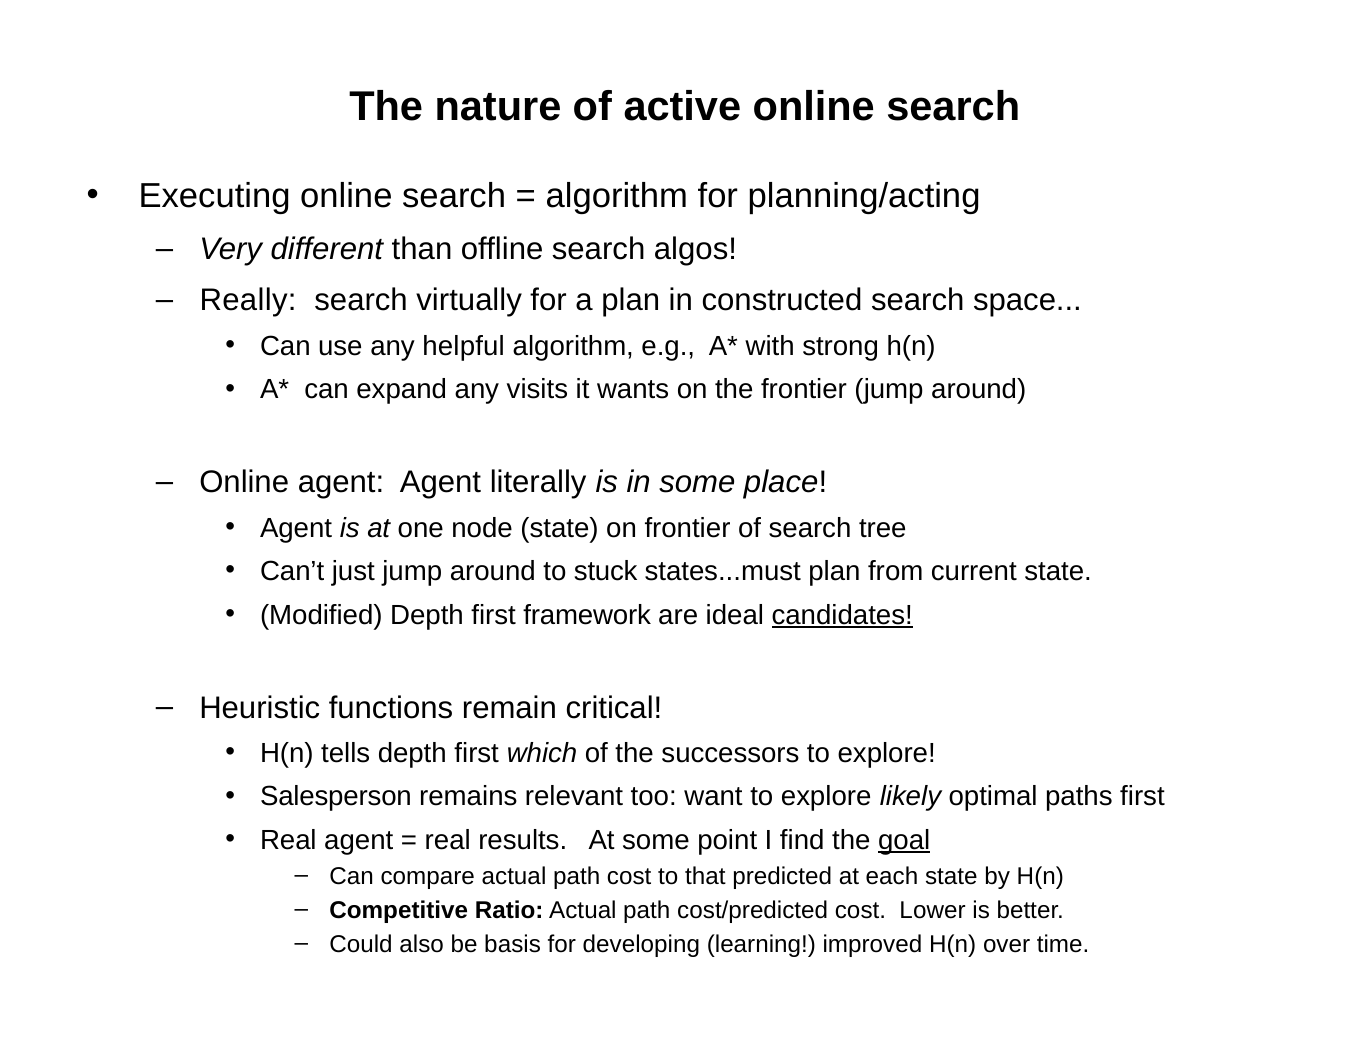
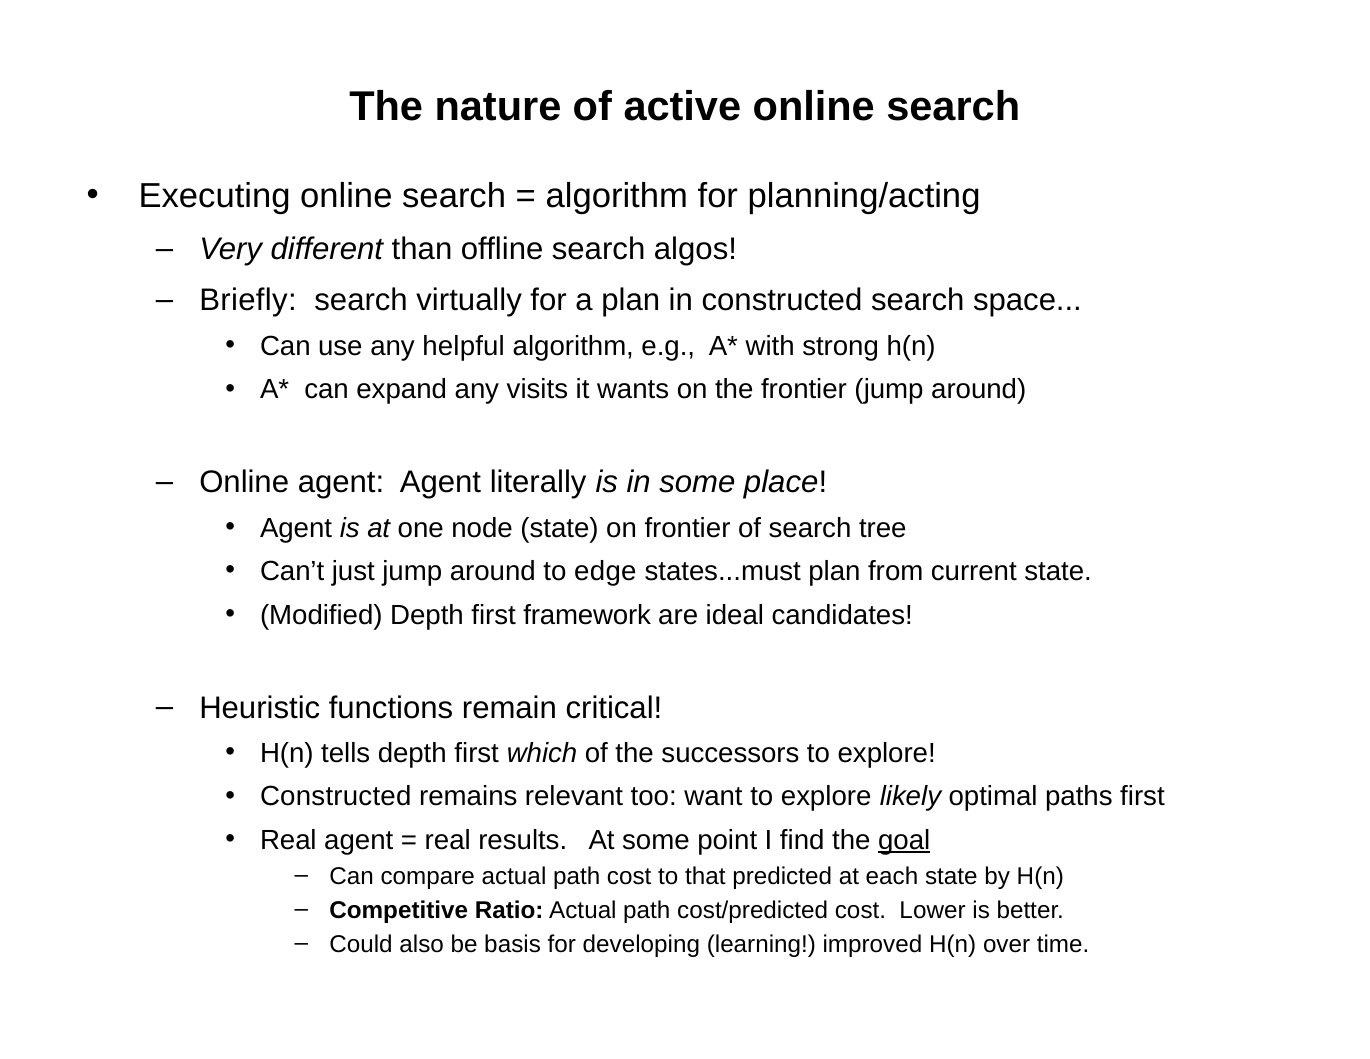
Really: Really -> Briefly
stuck: stuck -> edge
candidates underline: present -> none
Salesperson at (336, 797): Salesperson -> Constructed
